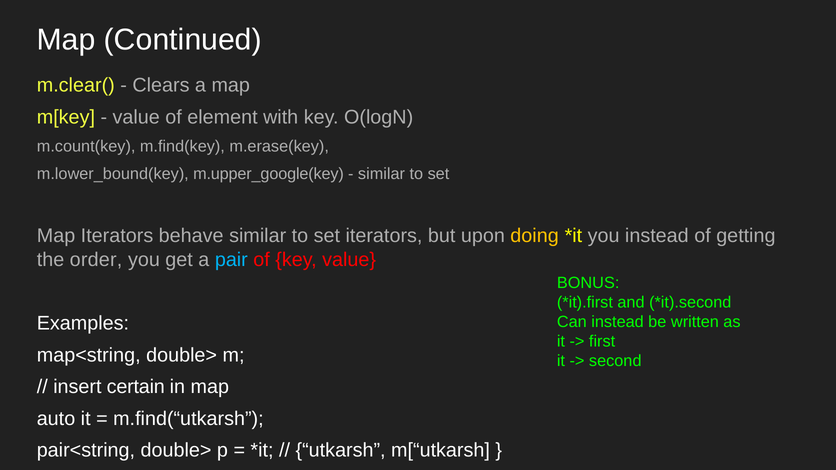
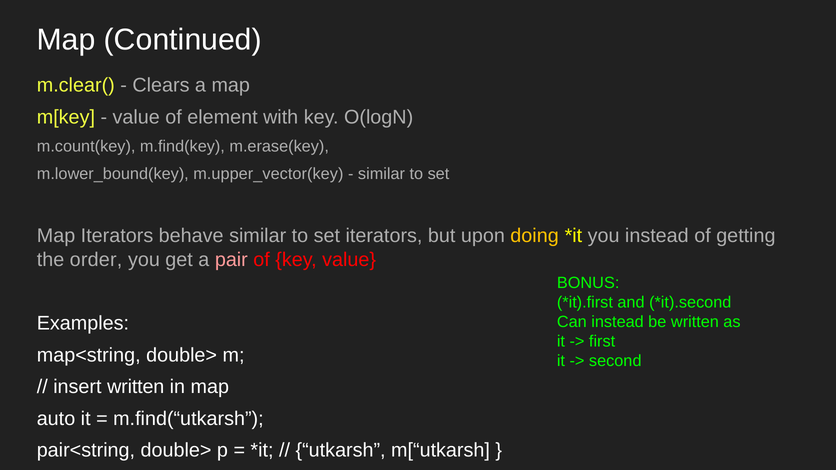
m.upper_google(key: m.upper_google(key -> m.upper_vector(key
pair colour: light blue -> pink
insert certain: certain -> written
